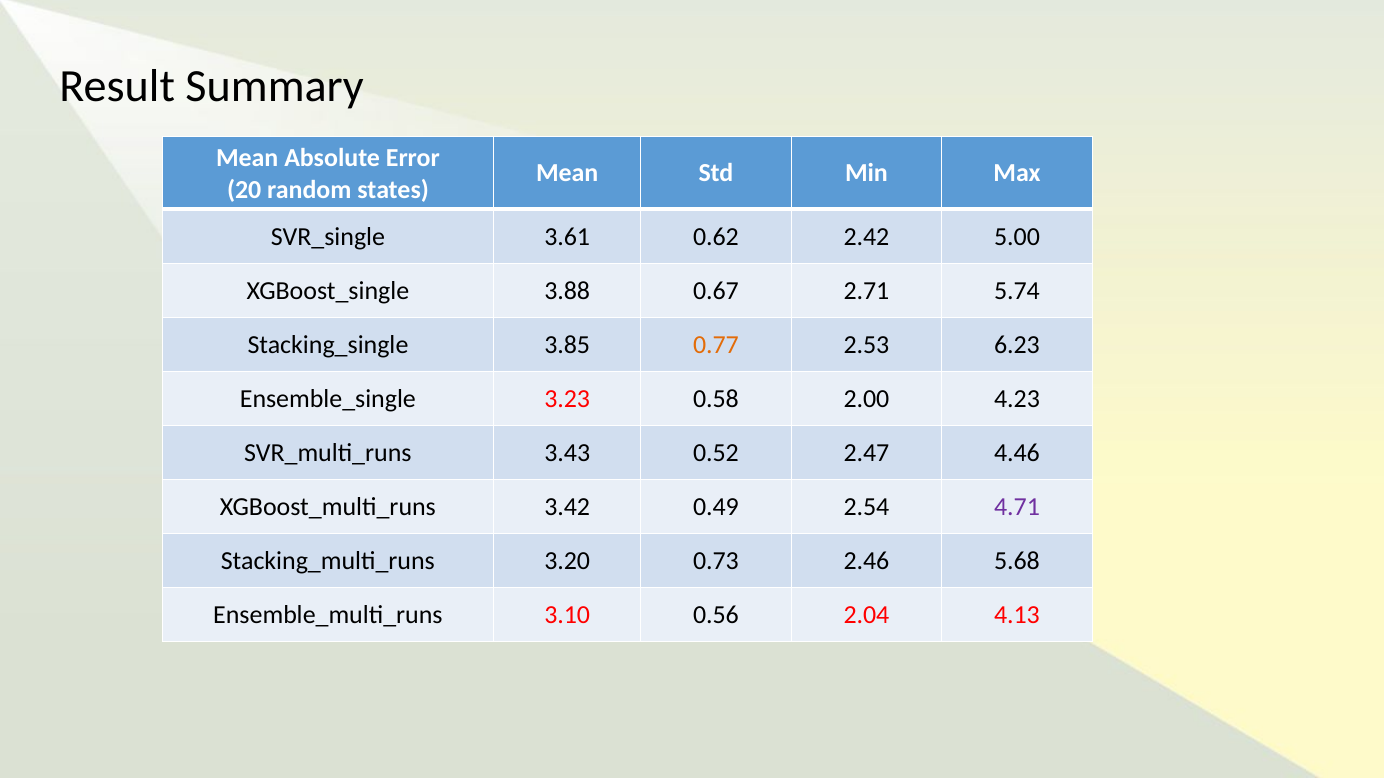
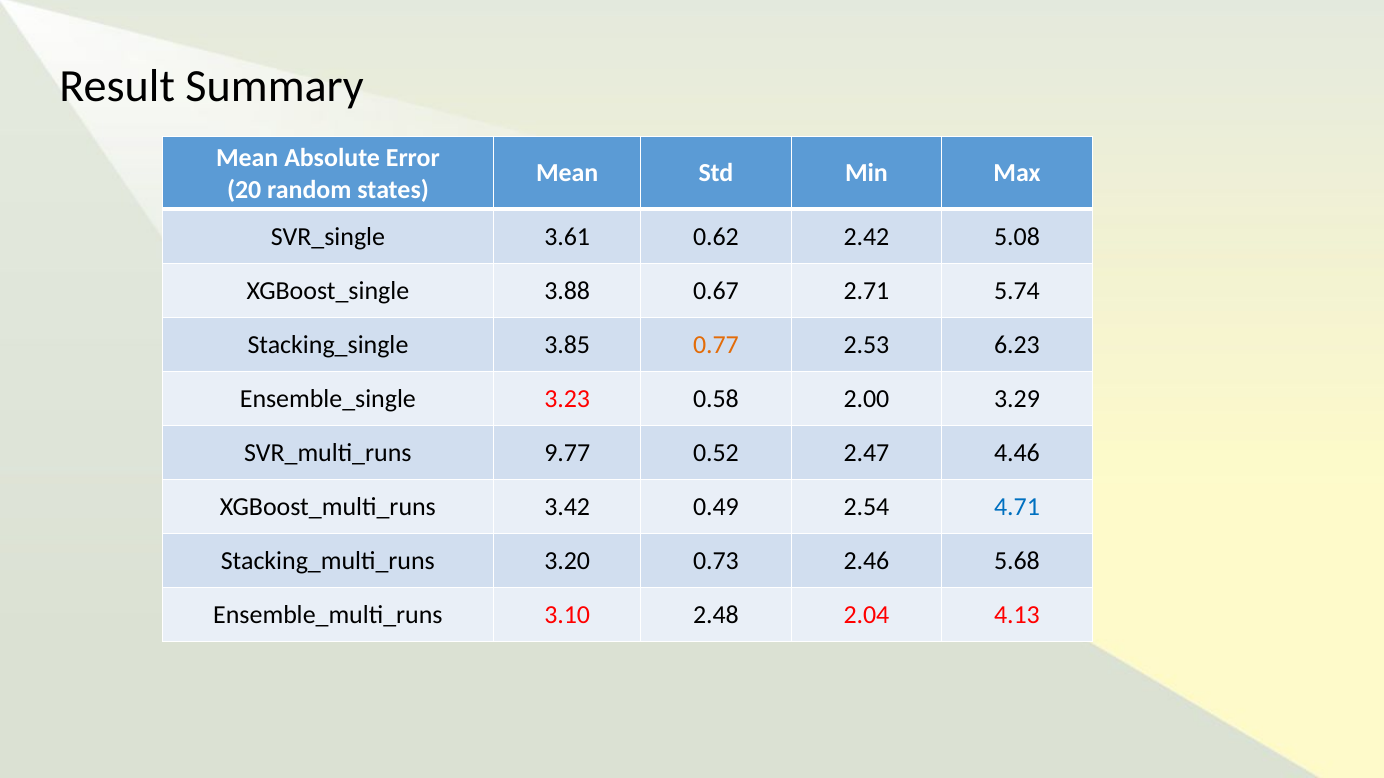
5.00: 5.00 -> 5.08
4.23: 4.23 -> 3.29
3.43: 3.43 -> 9.77
4.71 colour: purple -> blue
0.56: 0.56 -> 2.48
